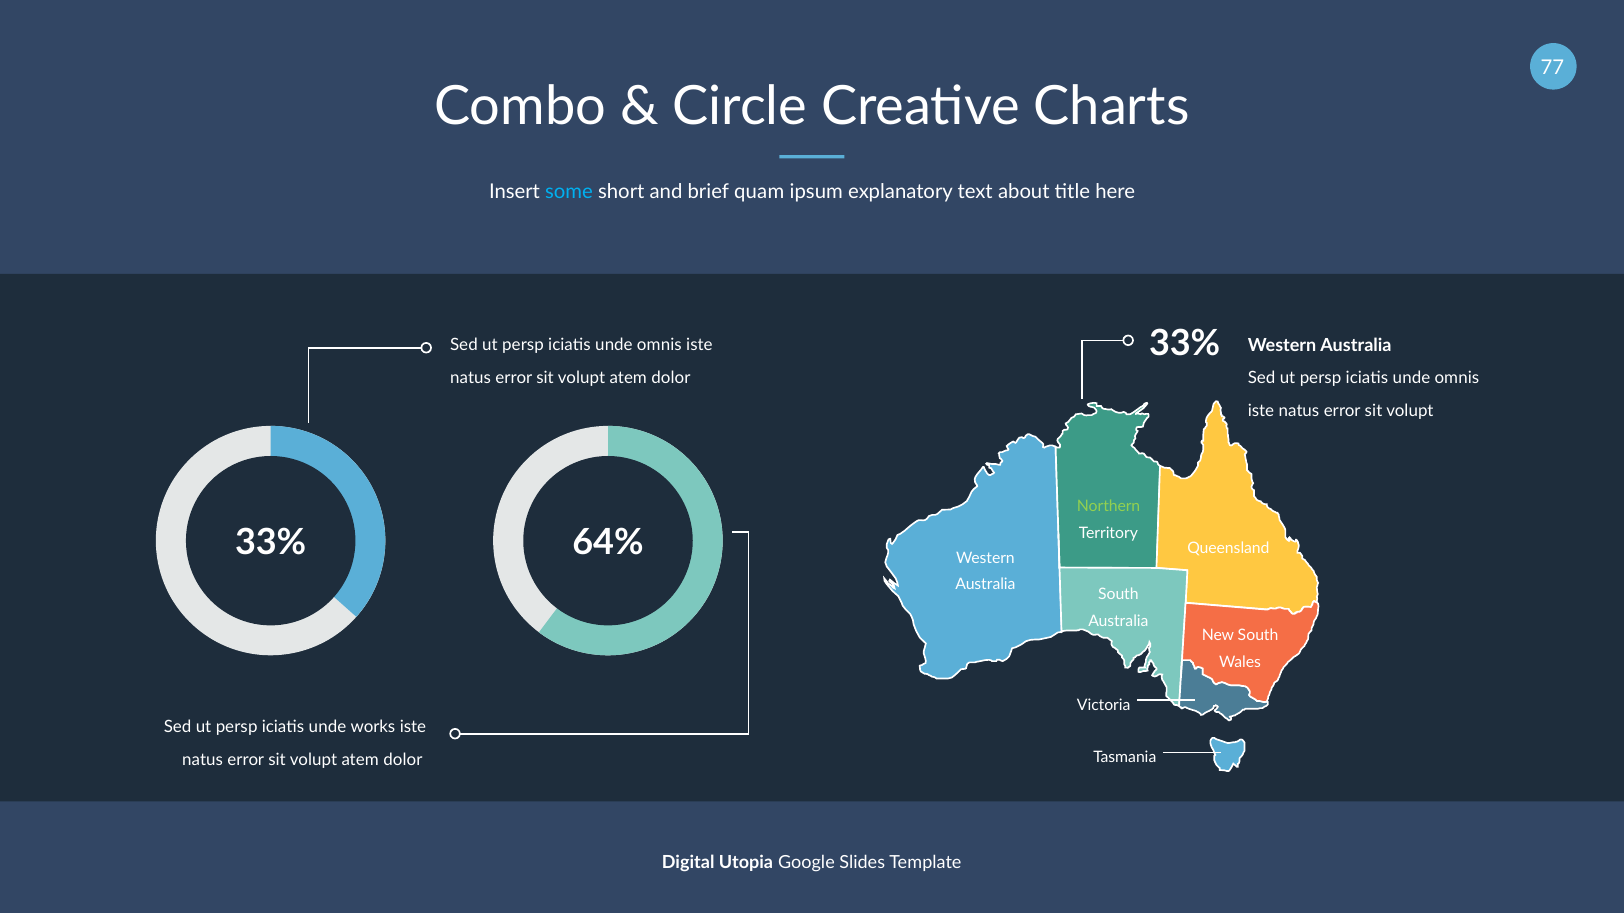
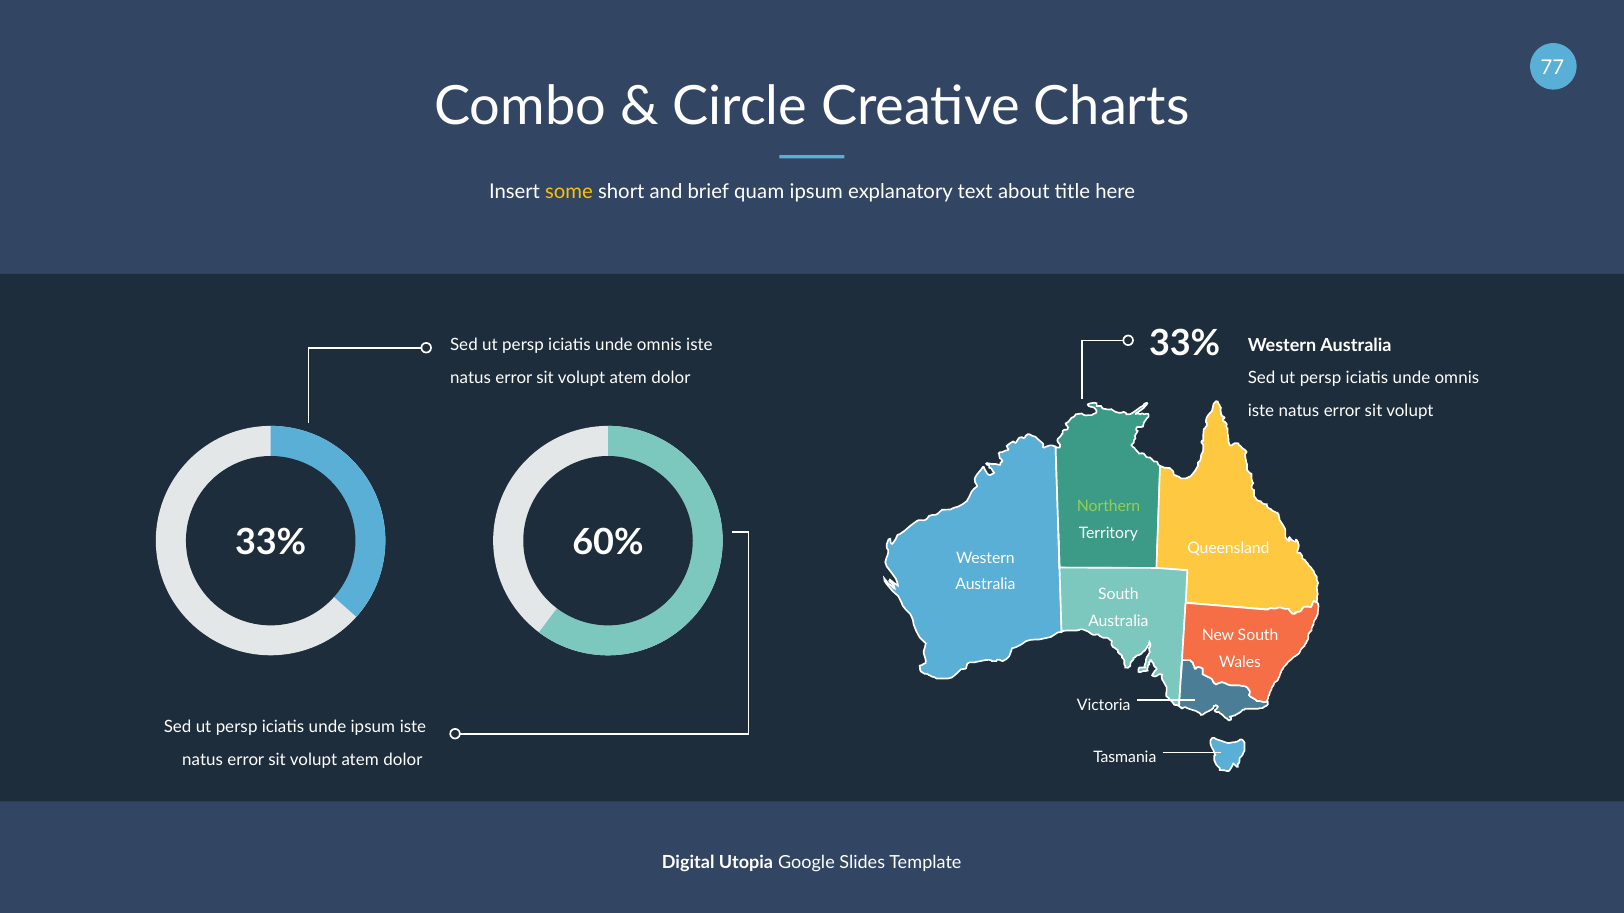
some colour: light blue -> yellow
64%: 64% -> 60%
unde works: works -> ipsum
